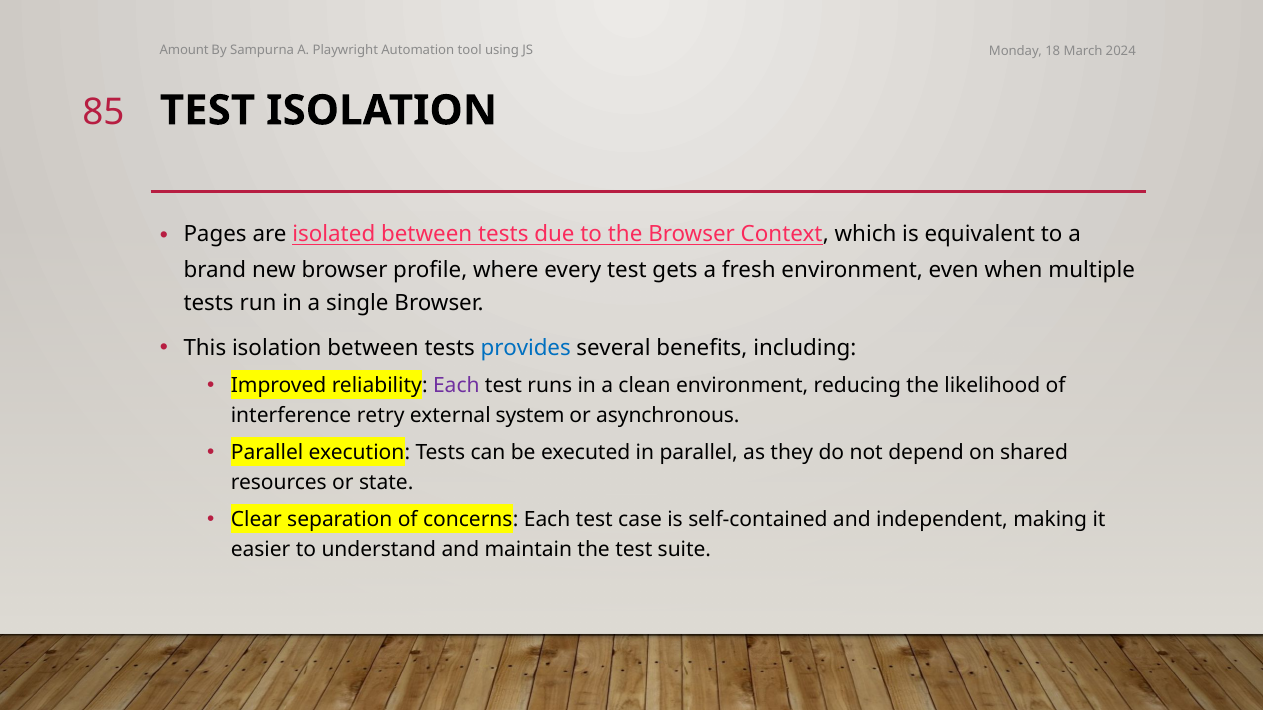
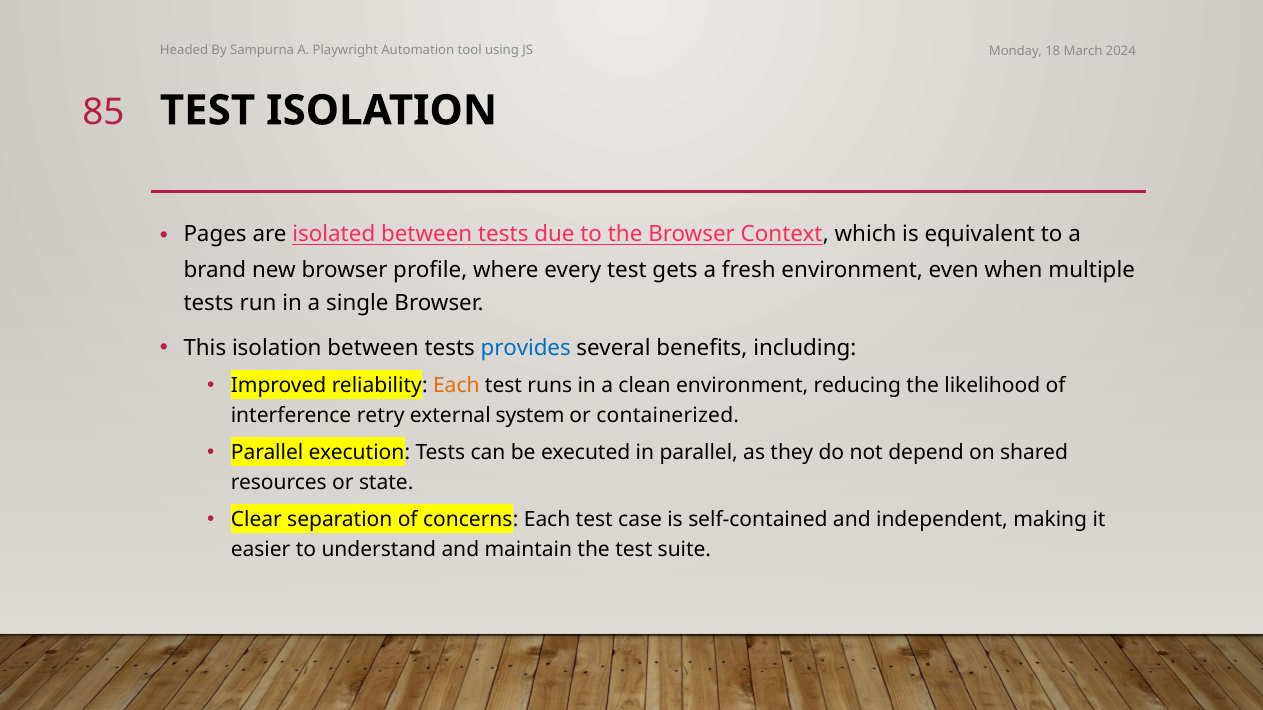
Amount: Amount -> Headed
Each at (456, 386) colour: purple -> orange
asynchronous: asynchronous -> containerized
